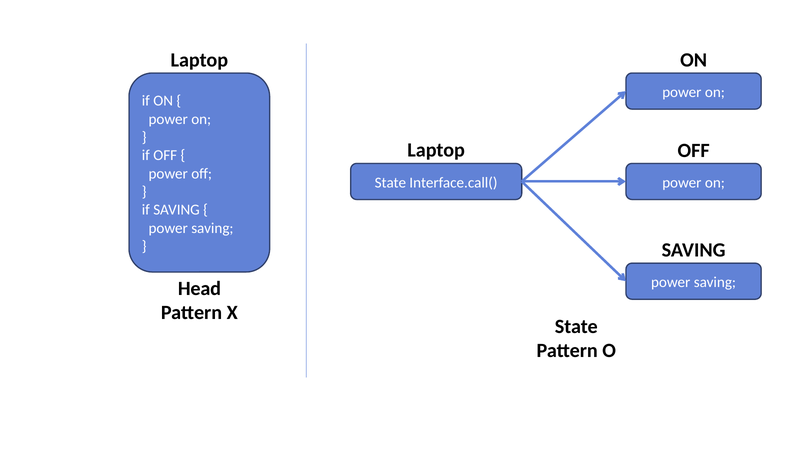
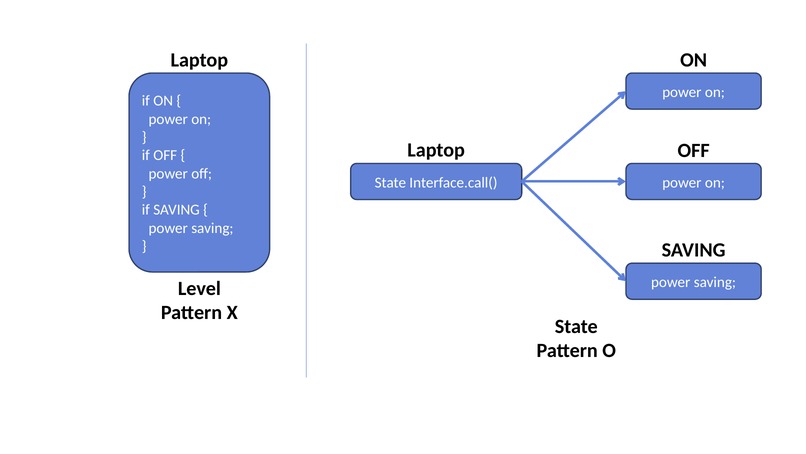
Head: Head -> Level
